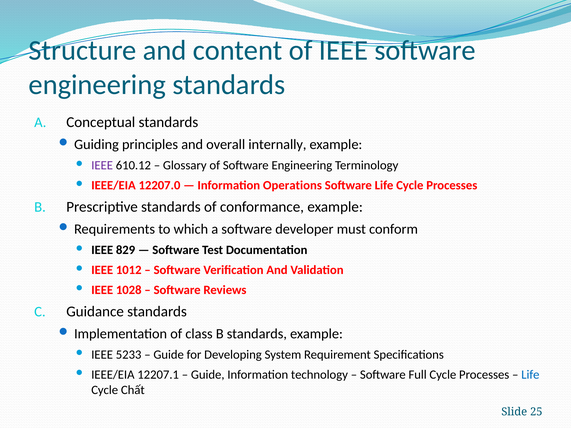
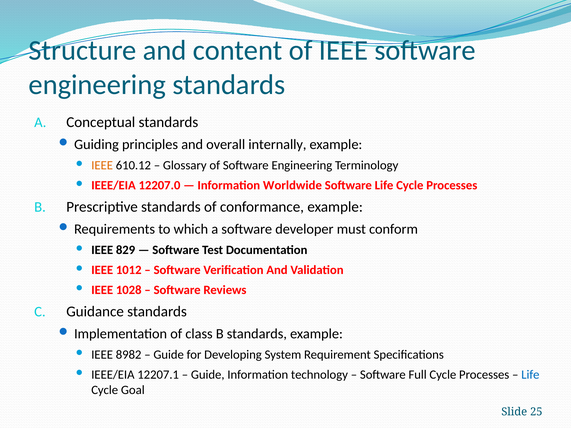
IEEE at (102, 165) colour: purple -> orange
Operations: Operations -> Worldwide
5233: 5233 -> 8982
Chất: Chất -> Goal
